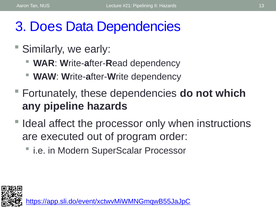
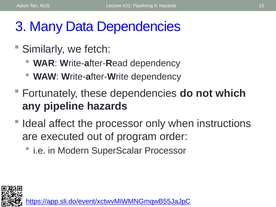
Does: Does -> Many
early: early -> fetch
